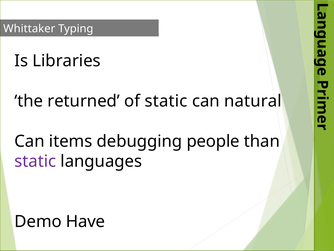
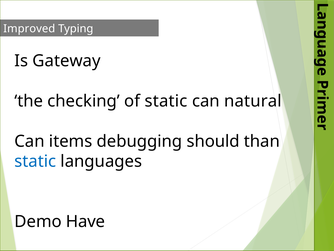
Whittaker: Whittaker -> Improved
Libraries: Libraries -> Gateway
returned: returned -> checking
people: people -> should
static at (35, 161) colour: purple -> blue
